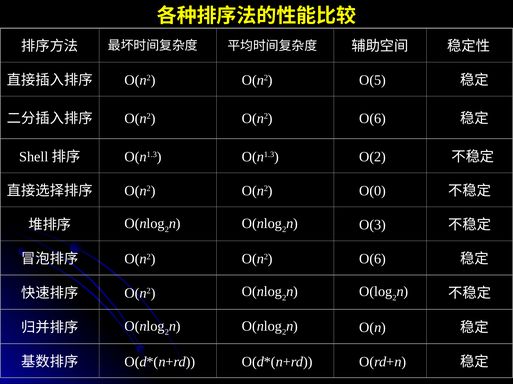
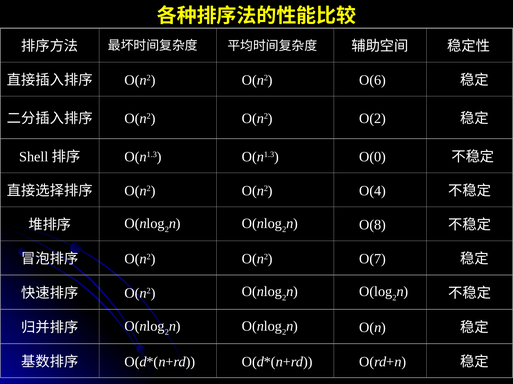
O(5: O(5 -> O(6
O(6 at (373, 119): O(6 -> O(2
O(2: O(2 -> O(0
O(0: O(0 -> O(4
O(3: O(3 -> O(8
O(6 at (373, 259): O(6 -> O(7
